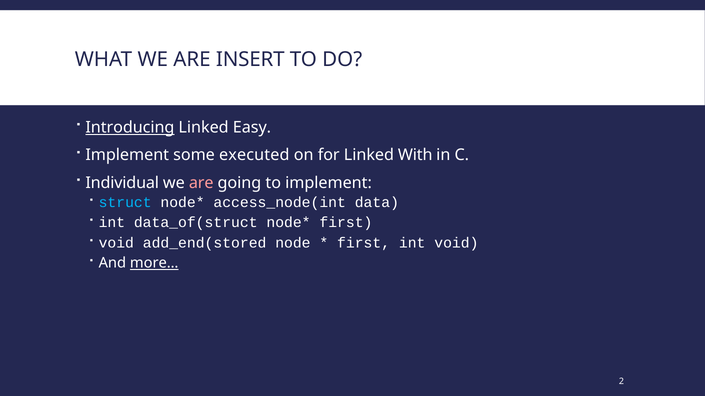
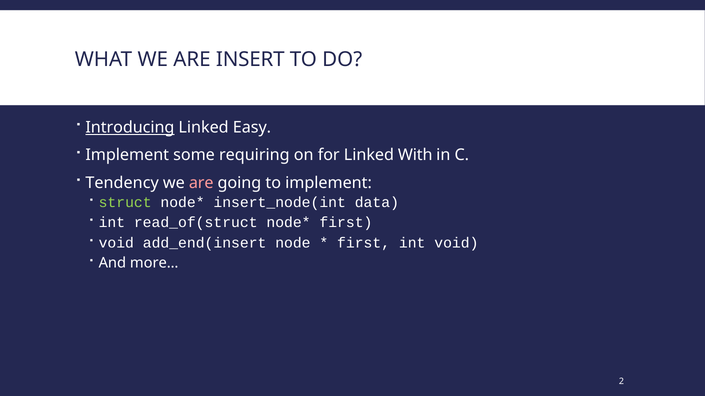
executed: executed -> requiring
Individual: Individual -> Tendency
struct colour: light blue -> light green
access_node(int: access_node(int -> insert_node(int
data_of(struct: data_of(struct -> read_of(struct
add_end(stored: add_end(stored -> add_end(insert
more… underline: present -> none
